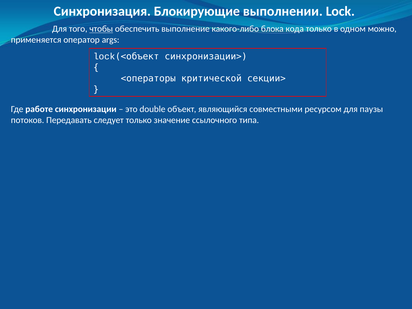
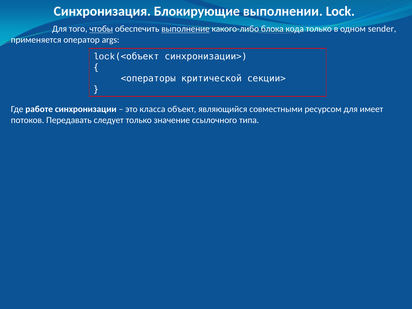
выполнение underline: none -> present
можно: можно -> sender
double: double -> класса
паузы: паузы -> имеет
